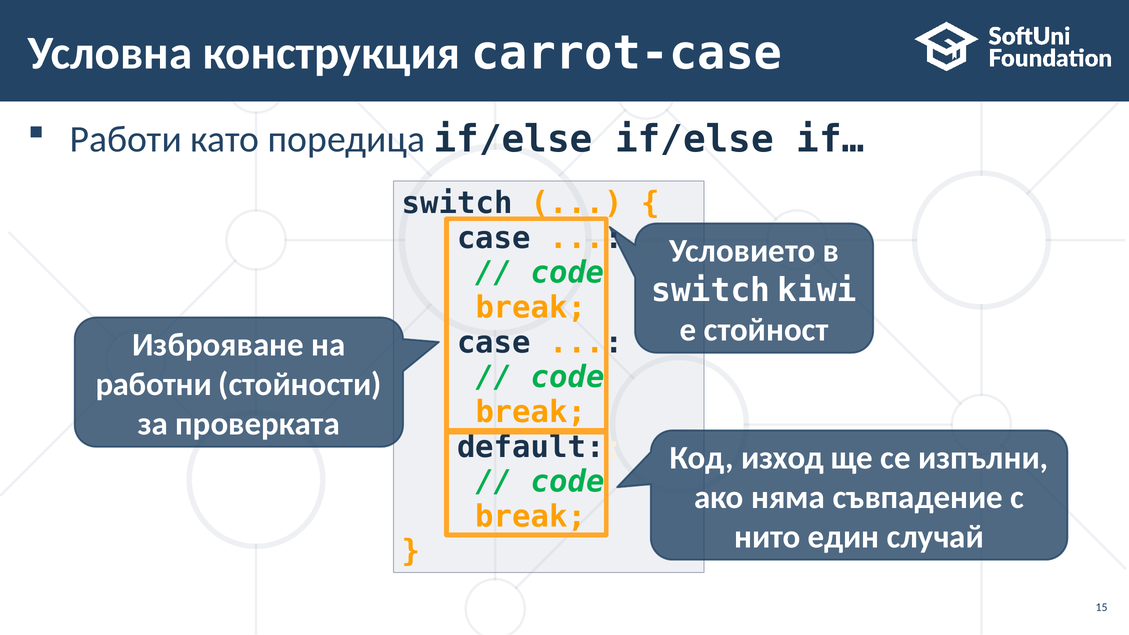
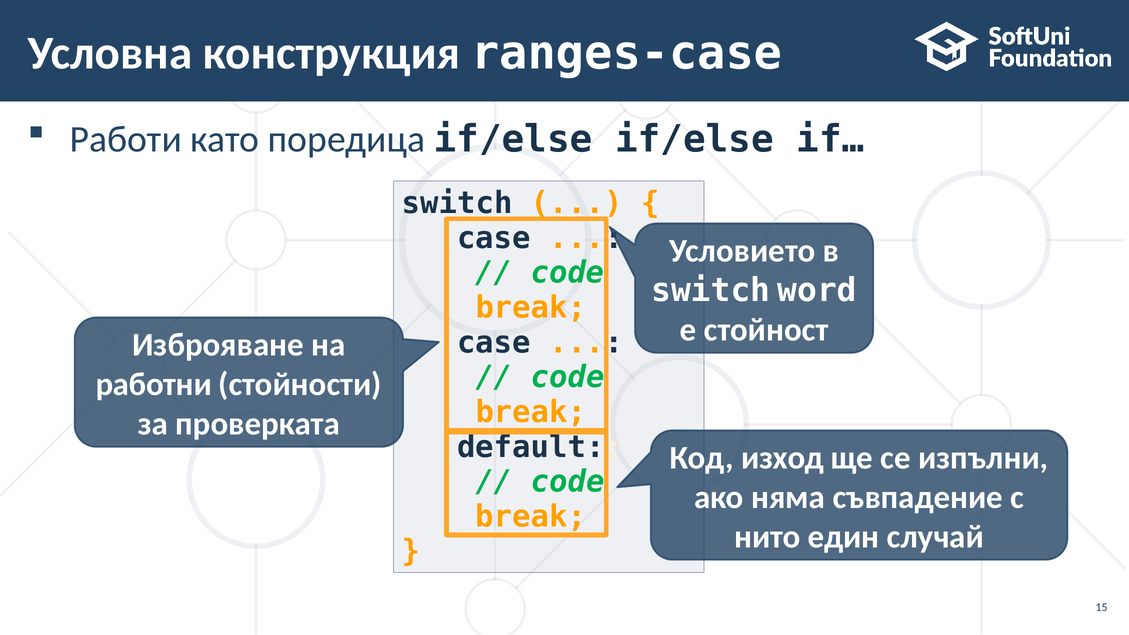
carrot-case: carrot-case -> ranges-case
kiwi: kiwi -> word
